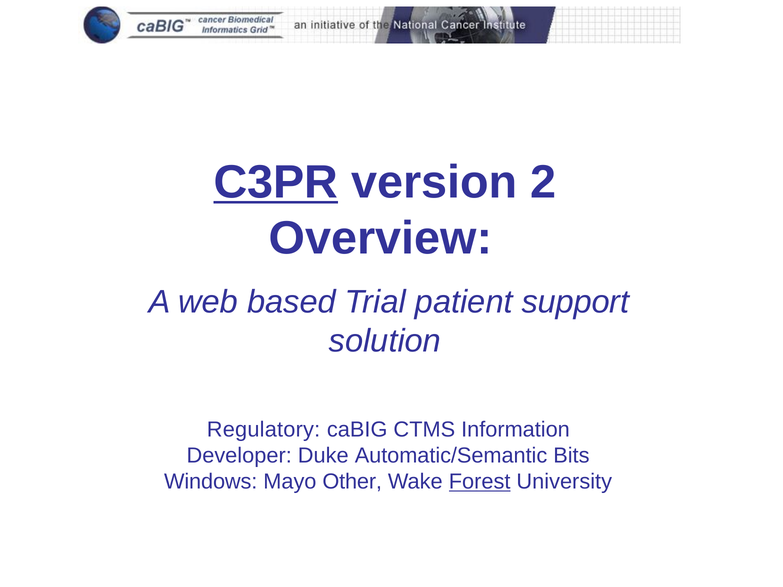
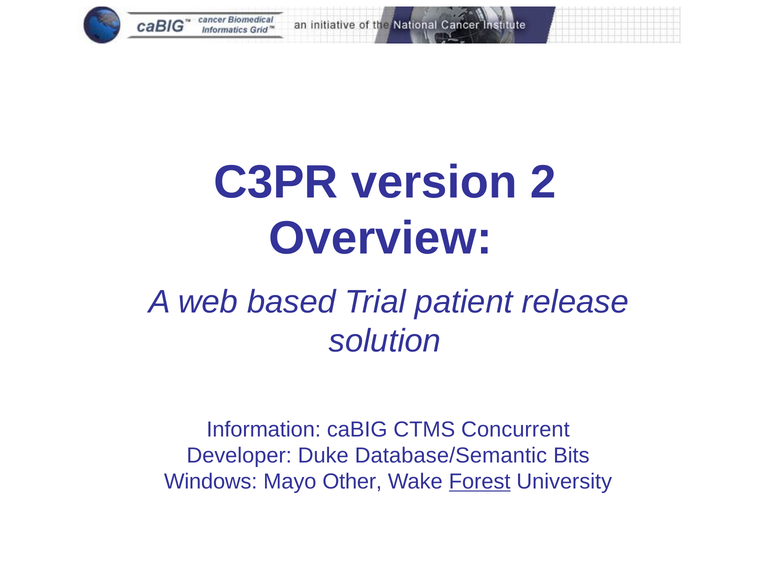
C3PR underline: present -> none
support: support -> release
Regulatory: Regulatory -> Information
Information: Information -> Concurrent
Automatic/Semantic: Automatic/Semantic -> Database/Semantic
